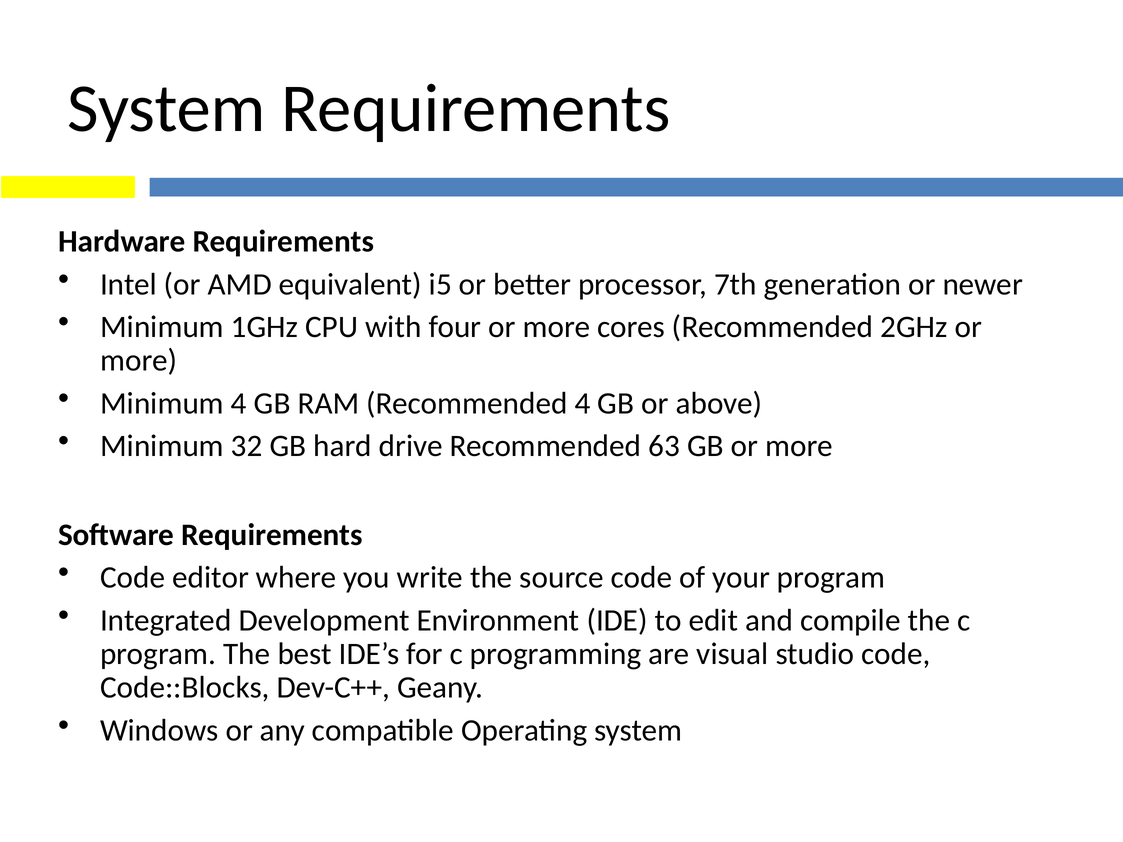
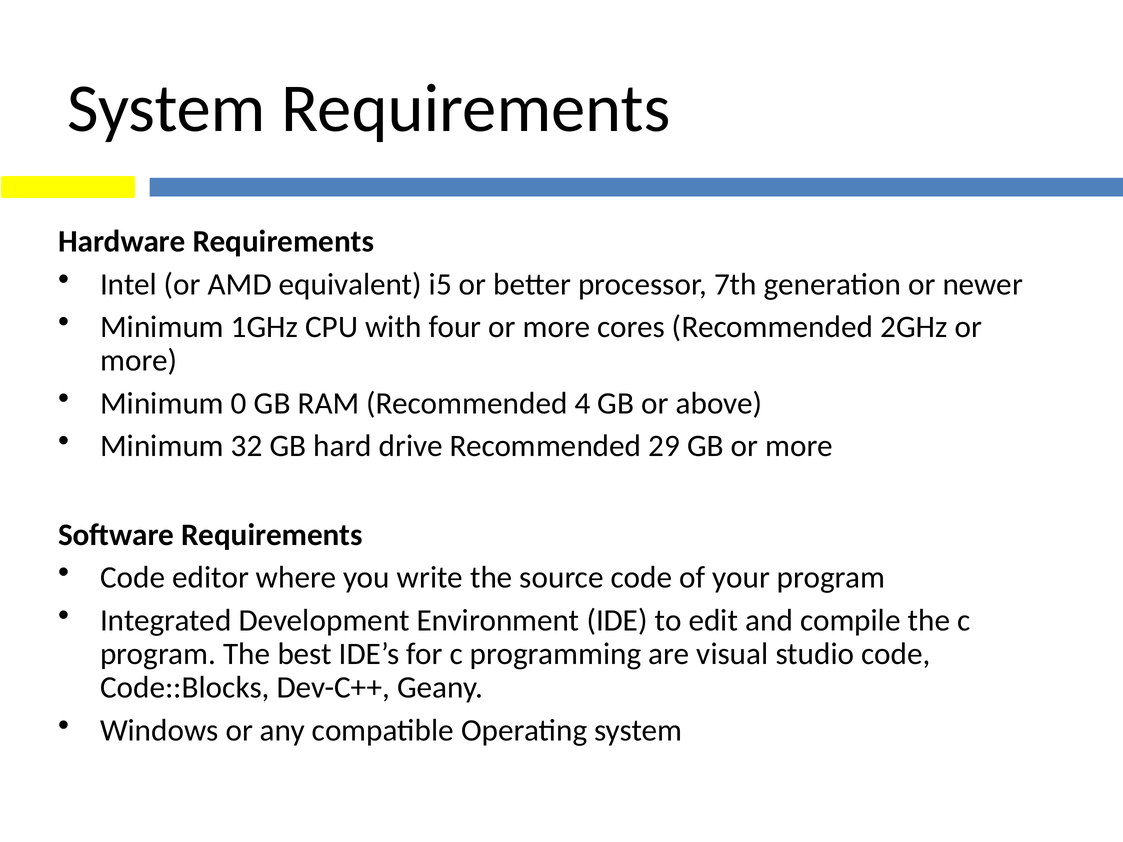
Minimum 4: 4 -> 0
63: 63 -> 29
